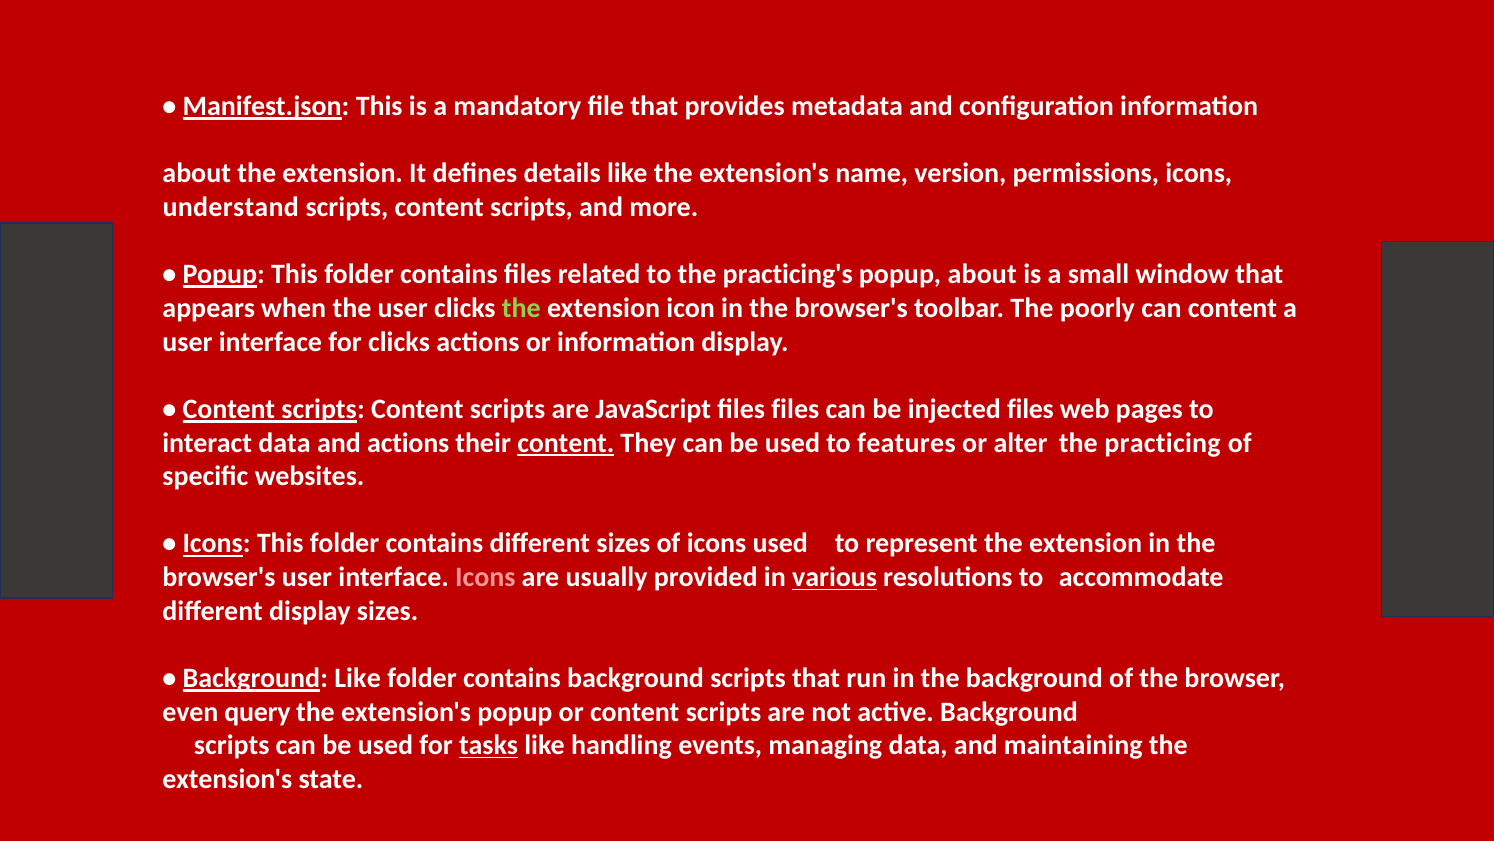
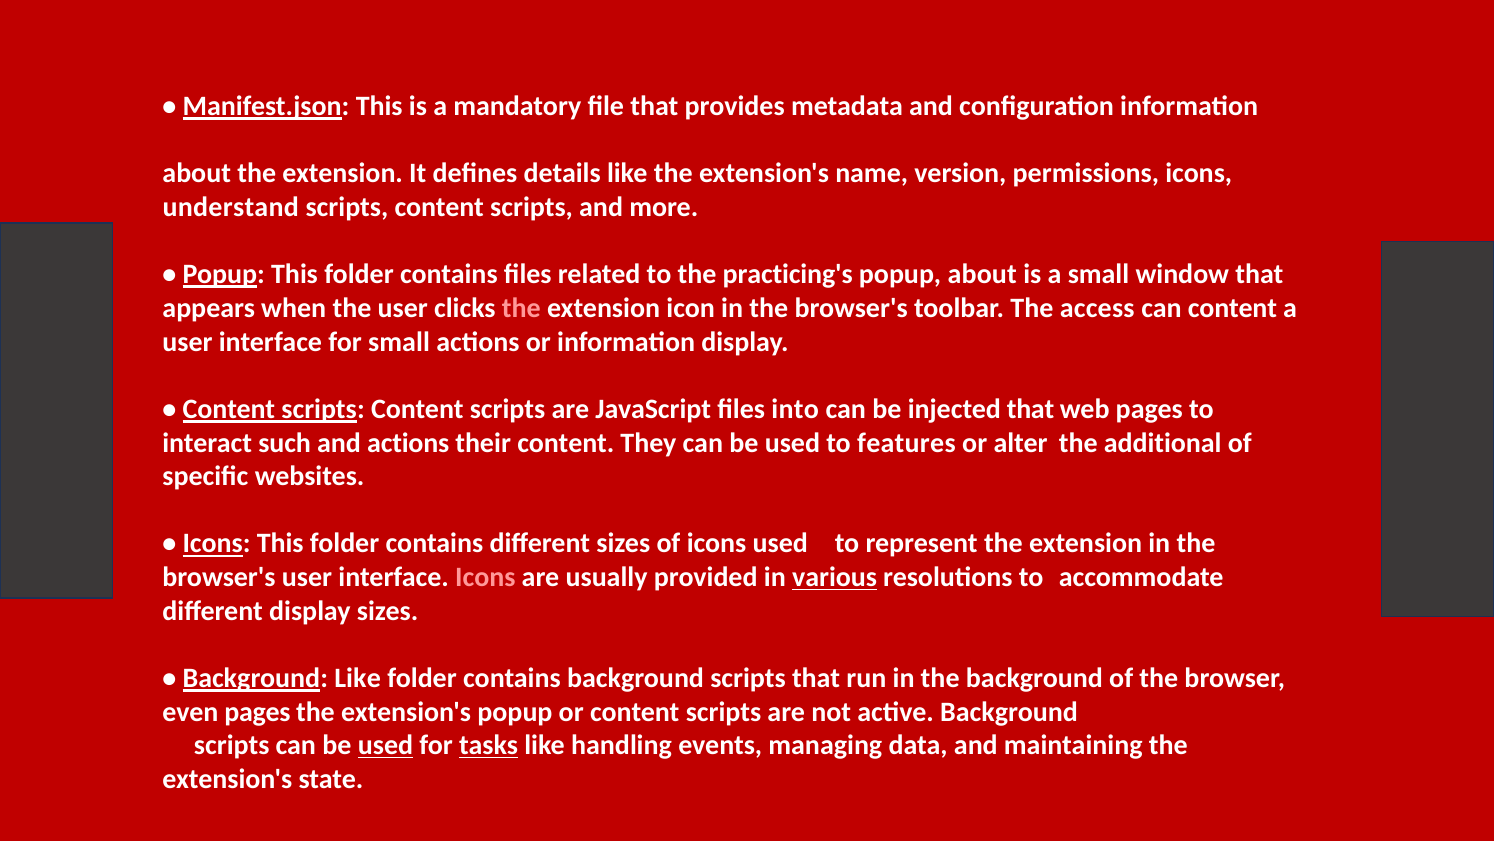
the at (521, 308) colour: light green -> pink
poorly: poorly -> access
for clicks: clicks -> small
files files: files -> into
injected files: files -> that
interact data: data -> such
content at (566, 442) underline: present -> none
practicing: practicing -> additional
even query: query -> pages
used at (386, 745) underline: none -> present
